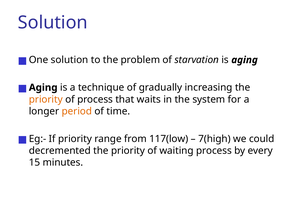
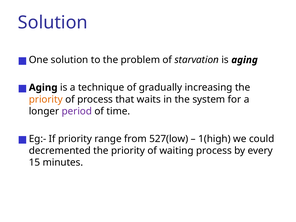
period colour: orange -> purple
117(low: 117(low -> 527(low
7(high: 7(high -> 1(high
